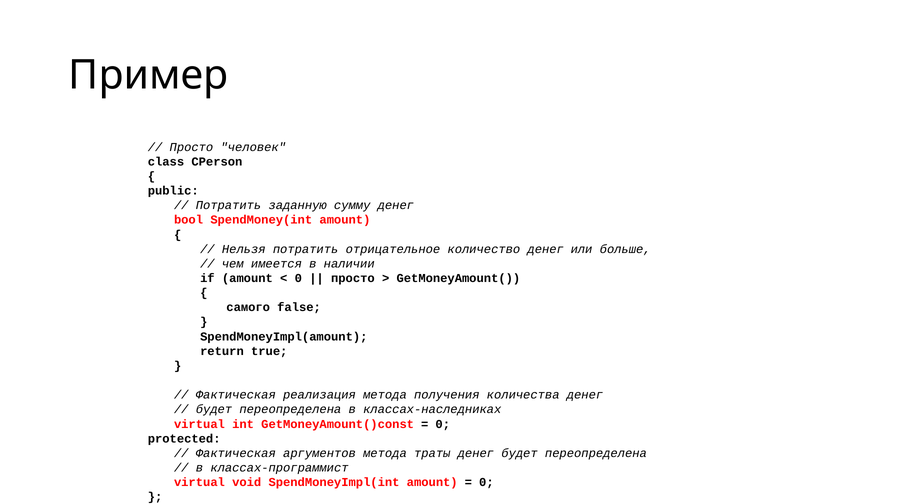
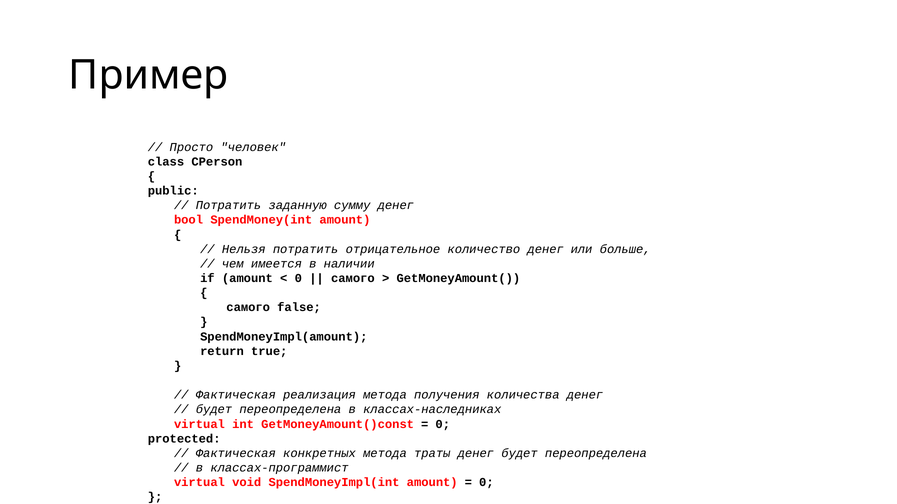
просто at (353, 279): просто -> самого
аргументов: аргументов -> конкретных
